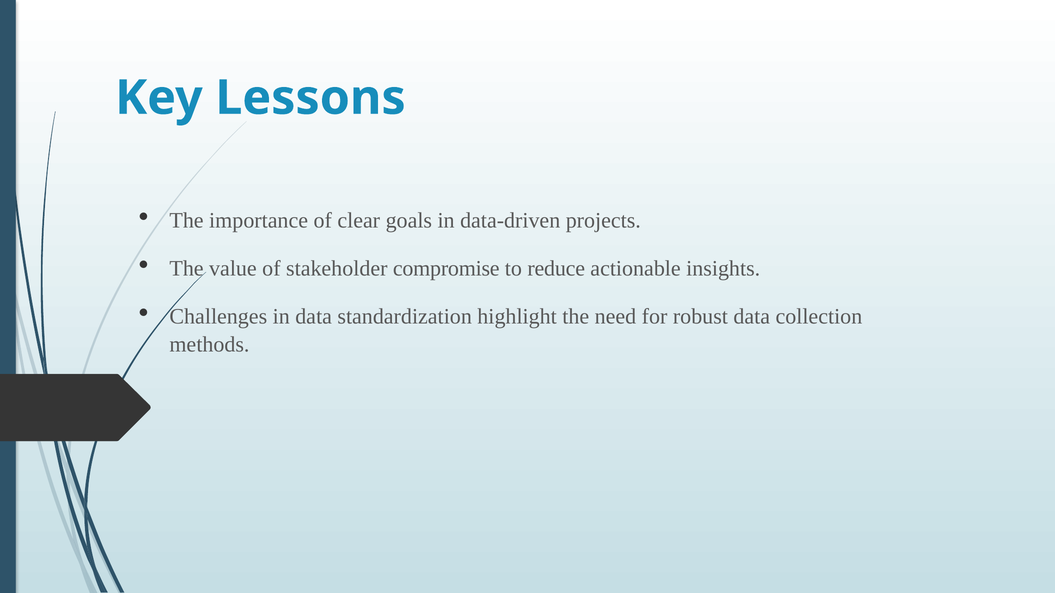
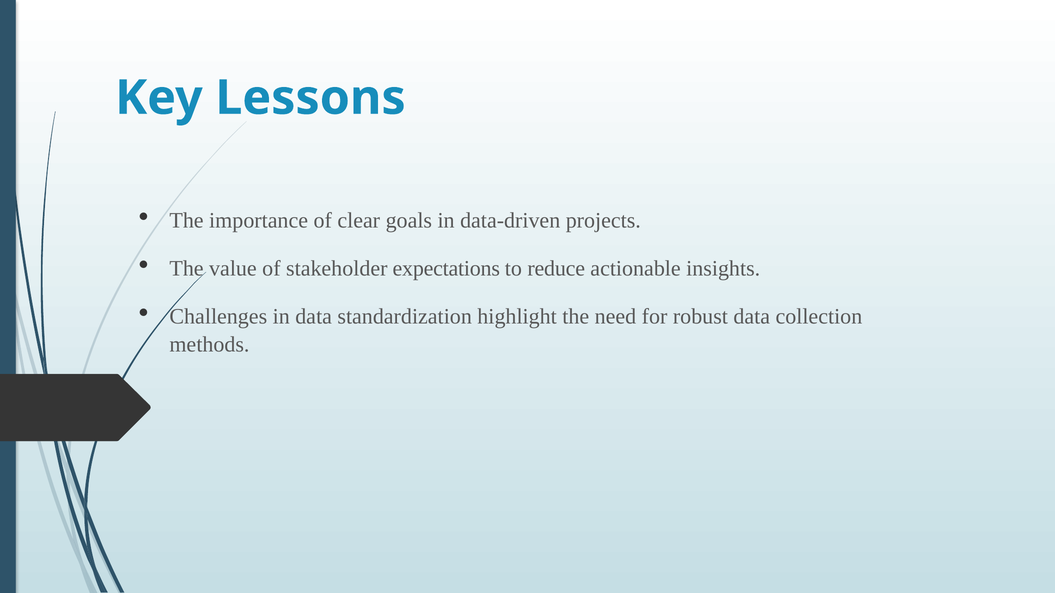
compromise: compromise -> expectations
